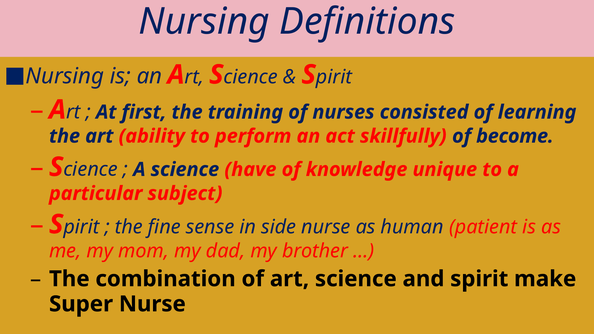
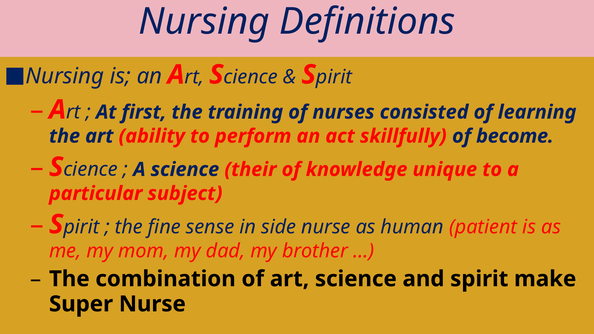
have: have -> their
